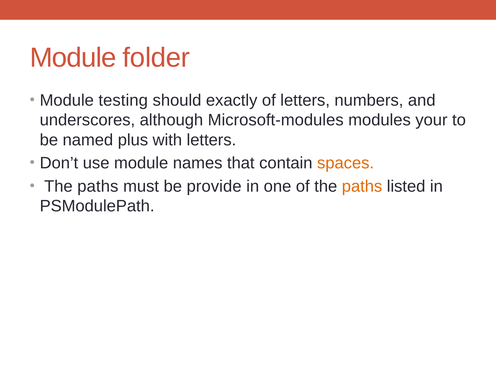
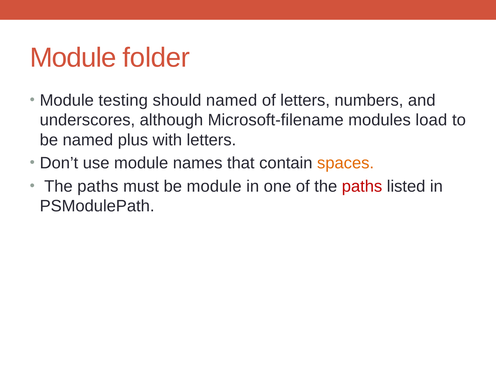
should exactly: exactly -> named
Microsoft-modules: Microsoft-modules -> Microsoft-filename
your: your -> load
be provide: provide -> module
paths at (362, 186) colour: orange -> red
